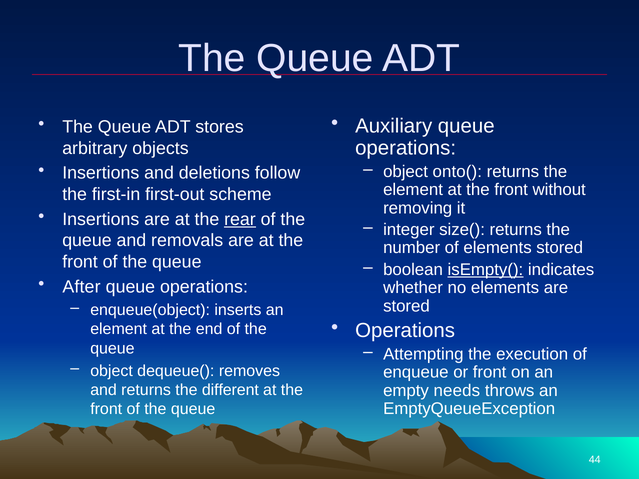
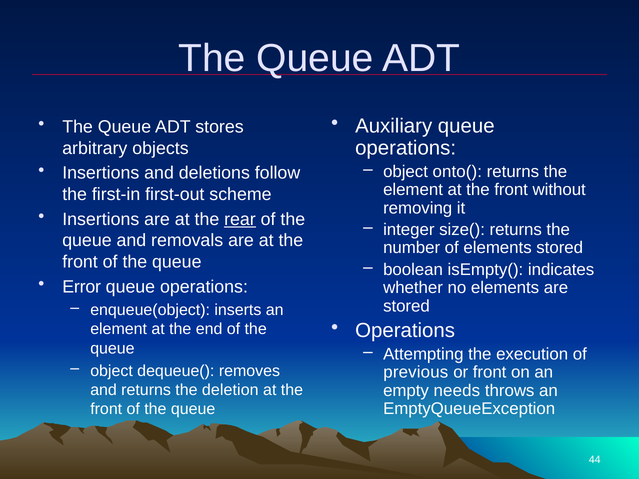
isEmpty( underline: present -> none
After: After -> Error
enqueue: enqueue -> previous
different: different -> deletion
